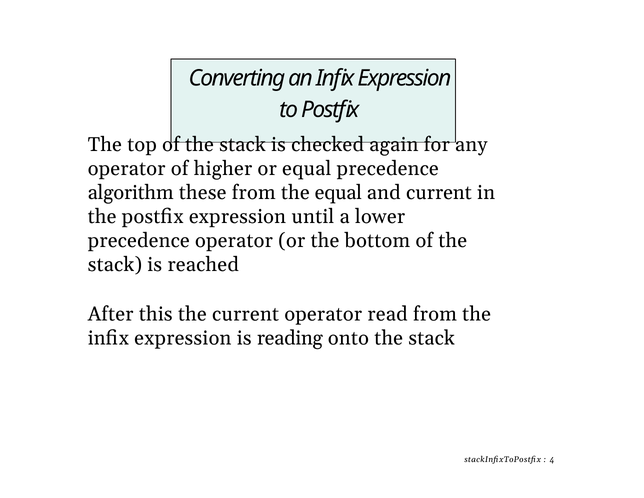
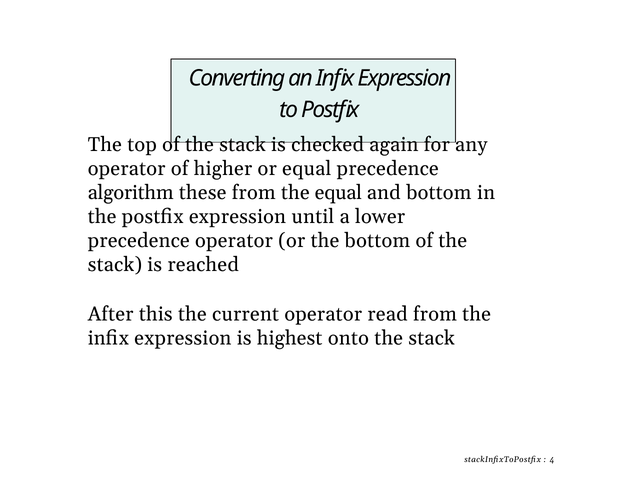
and current: current -> bottom
reading: reading -> highest
